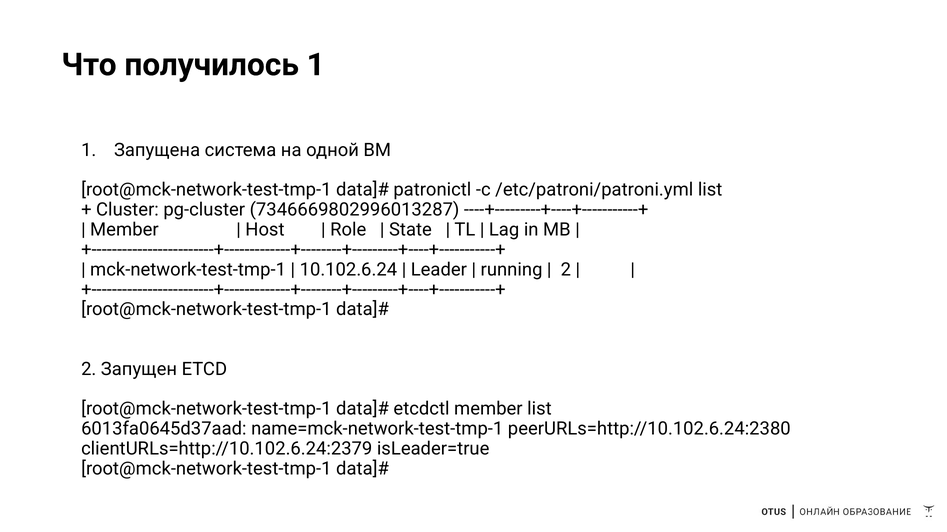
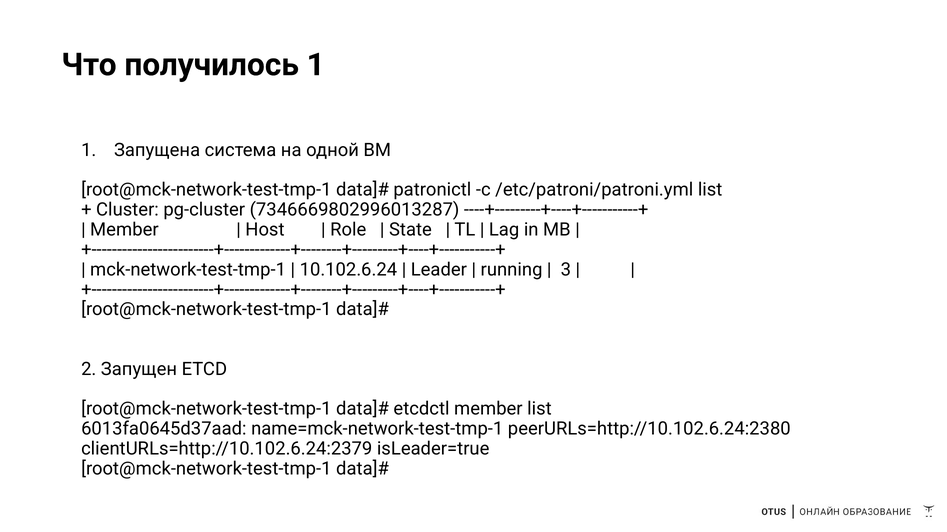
2 at (566, 270): 2 -> 3
